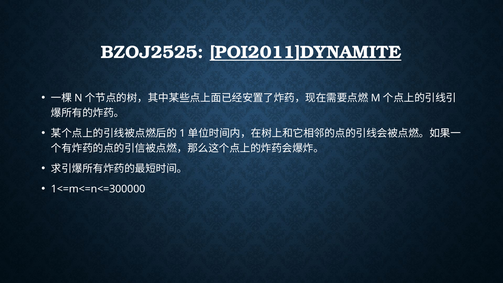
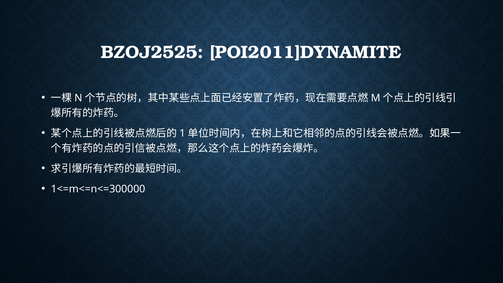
POI2011]DYNAMITE underline: present -> none
